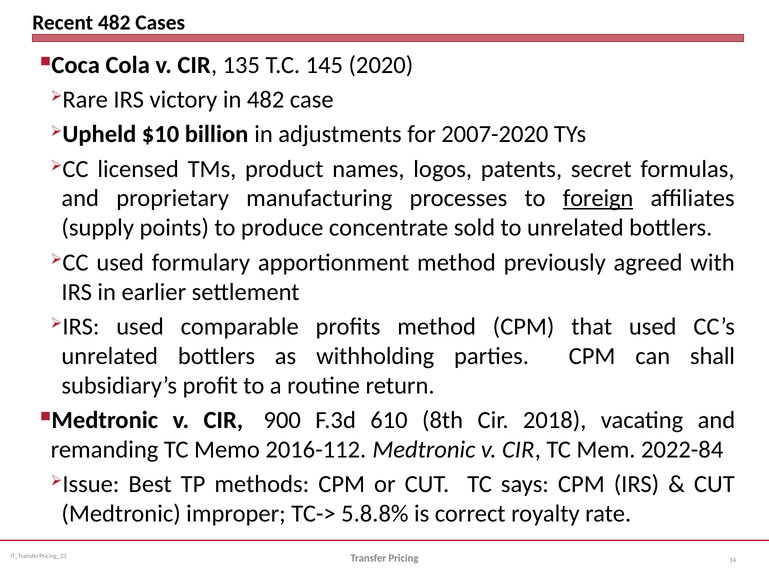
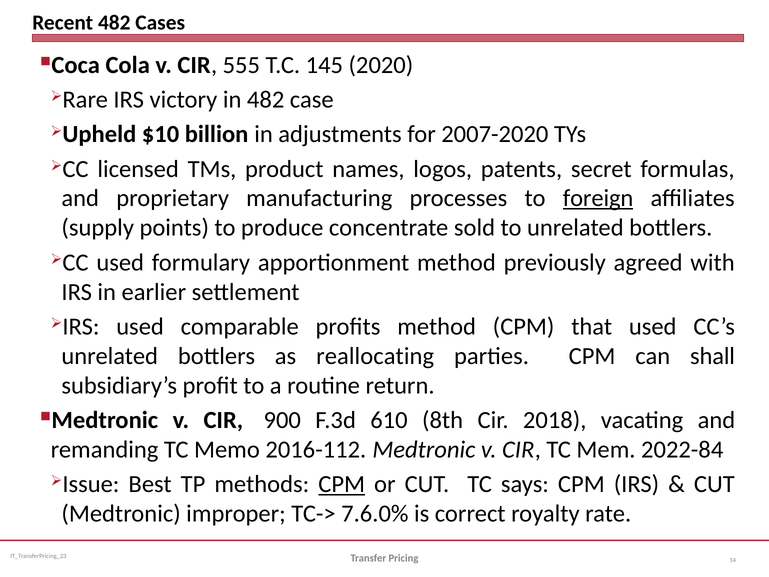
135: 135 -> 555
withholding: withholding -> reallocating
CPM at (342, 484) underline: none -> present
5.8.8%: 5.8.8% -> 7.6.0%
